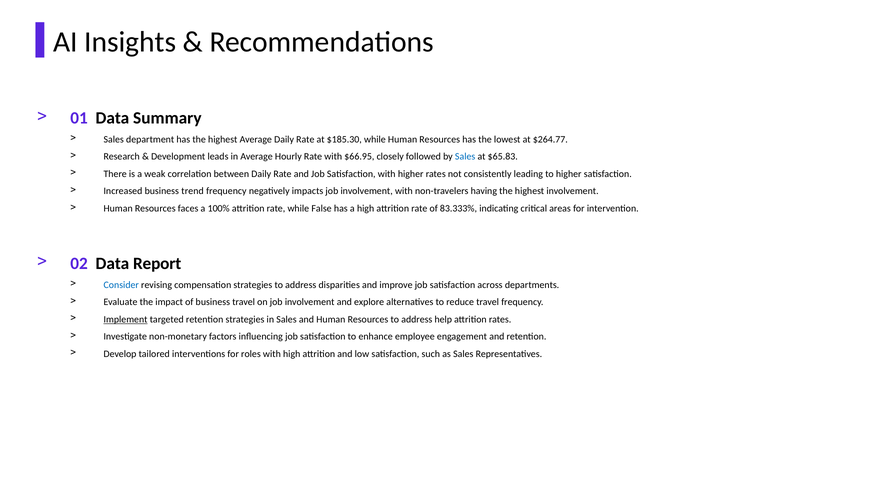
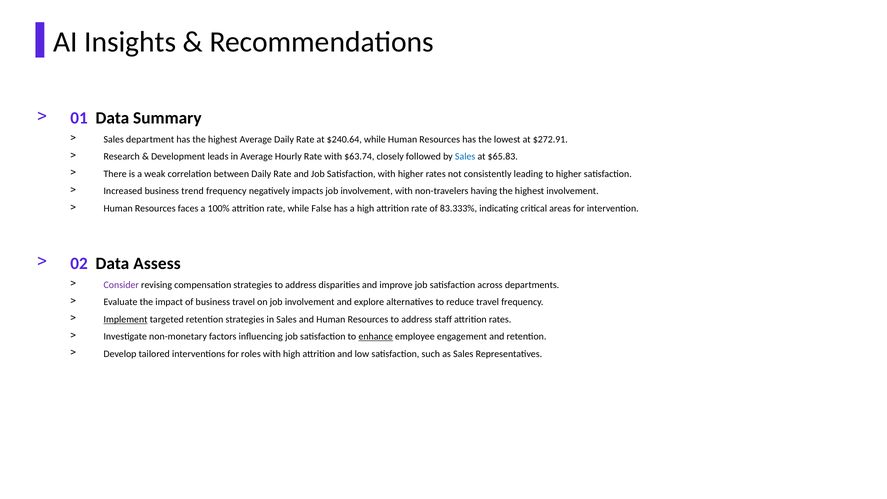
$185.30: $185.30 -> $240.64
$264.77: $264.77 -> $272.91
$66.95: $66.95 -> $63.74
Report: Report -> Assess
Consider colour: blue -> purple
help: help -> staff
enhance underline: none -> present
